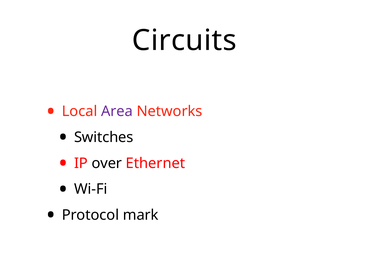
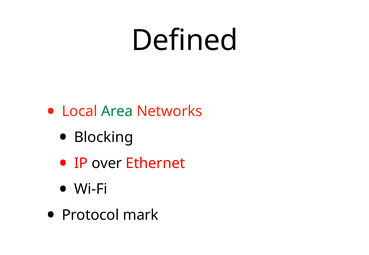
Circuits: Circuits -> Defined
Area colour: purple -> green
Switches: Switches -> Blocking
